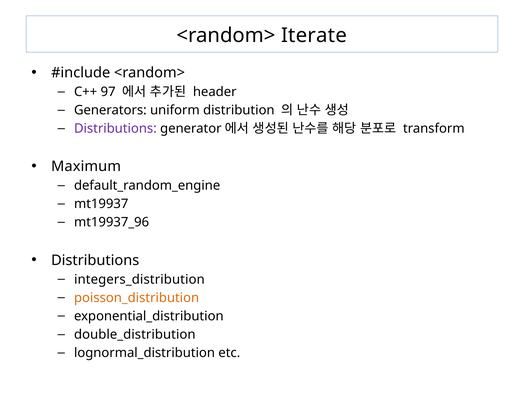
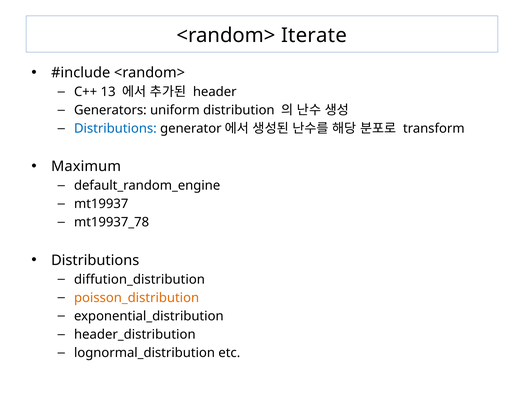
97: 97 -> 13
Distributions at (115, 129) colour: purple -> blue
mt19937_96: mt19937_96 -> mt19937_78
integers_distribution: integers_distribution -> diffution_distribution
double_distribution: double_distribution -> header_distribution
